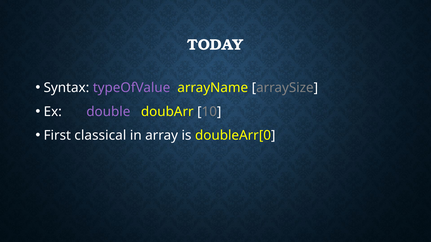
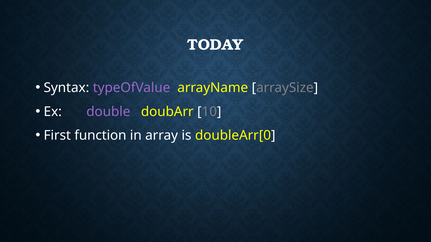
classical: classical -> function
